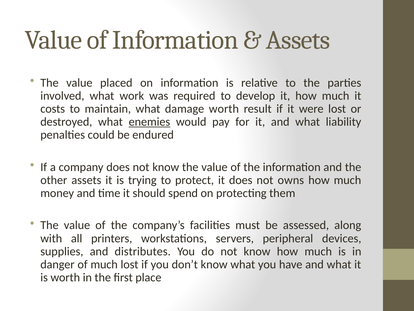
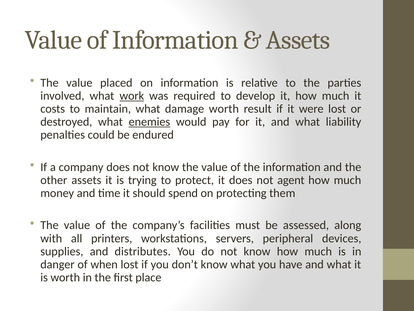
work underline: none -> present
owns: owns -> agent
of much: much -> when
